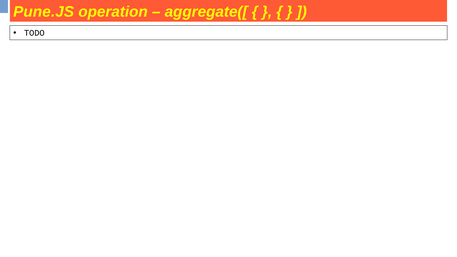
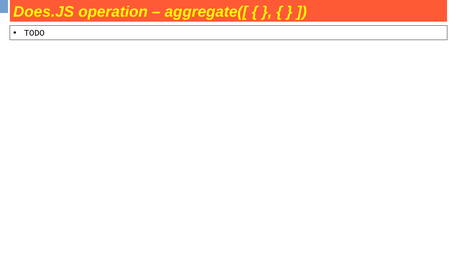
Pune.JS: Pune.JS -> Does.JS
